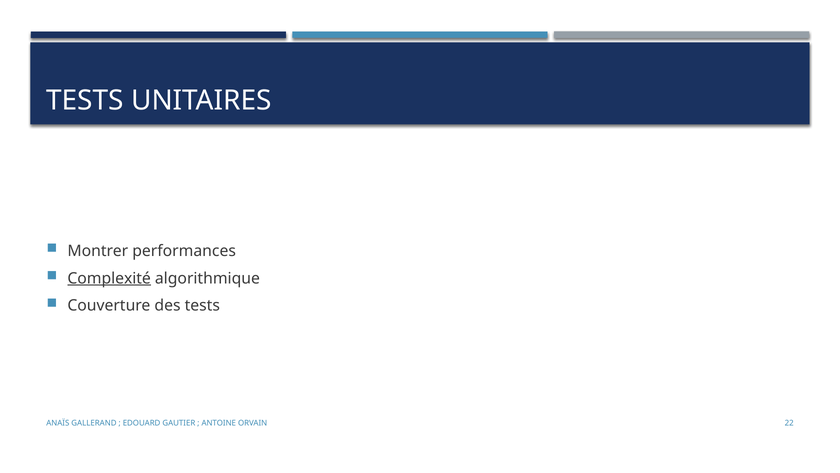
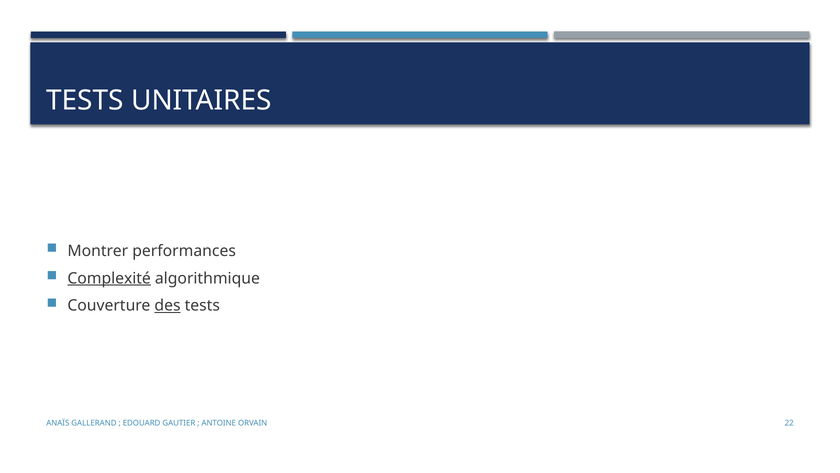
des underline: none -> present
